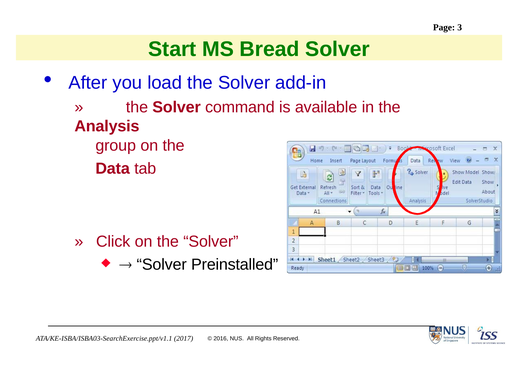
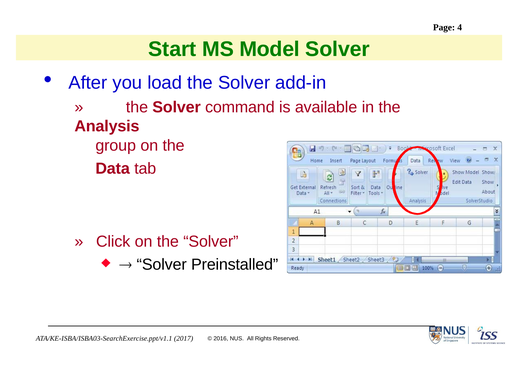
3: 3 -> 4
Bread: Bread -> Model
